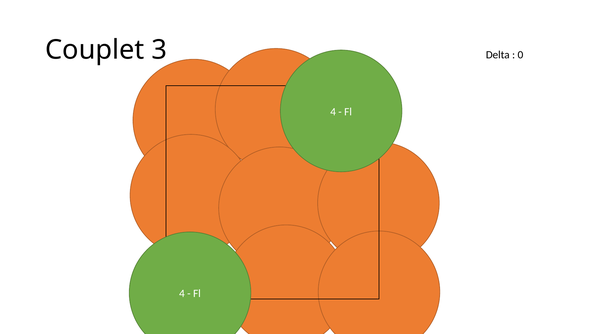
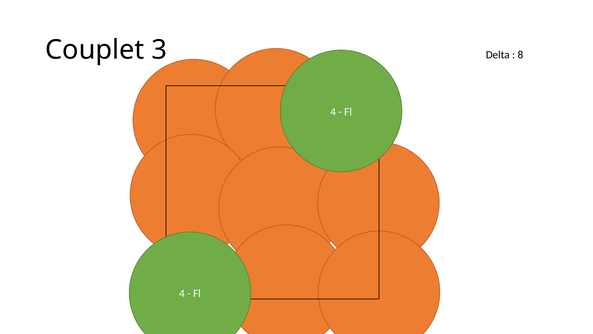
0: 0 -> 8
